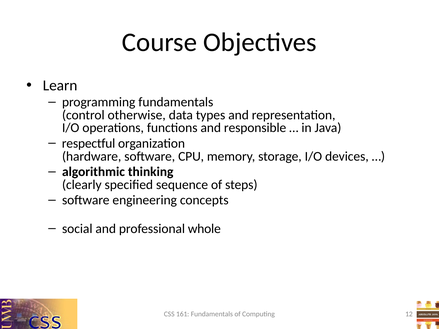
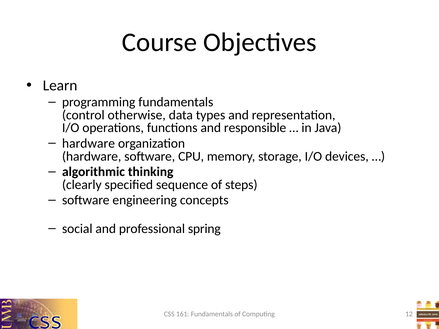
respectful at (89, 144): respectful -> hardware
whole: whole -> spring
